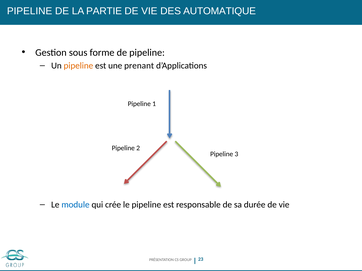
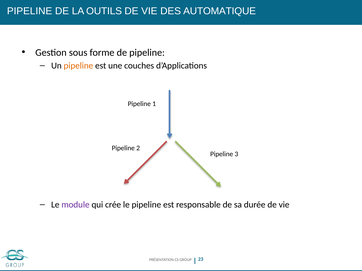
PARTIE: PARTIE -> OUTILS
prenant: prenant -> couches
module colour: blue -> purple
